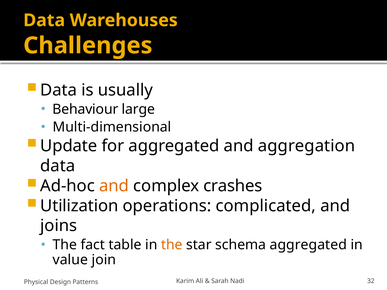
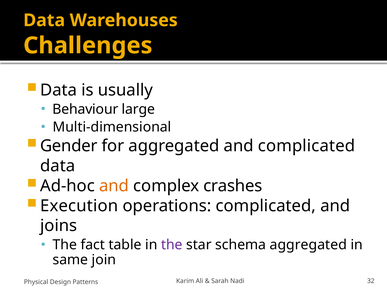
Update: Update -> Gender
and aggregation: aggregation -> complicated
Utilization: Utilization -> Execution
the at (172, 245) colour: orange -> purple
value: value -> same
